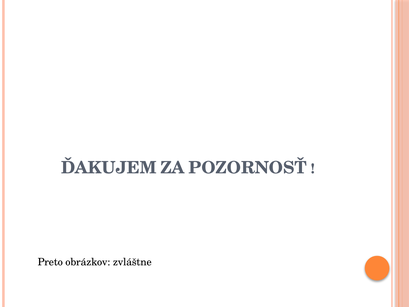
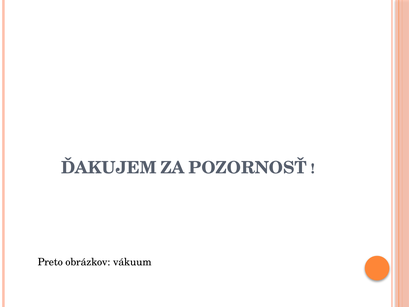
zvláštne: zvláštne -> vákuum
